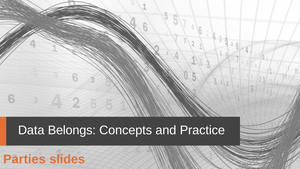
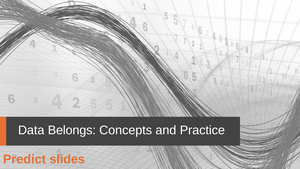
Parties: Parties -> Predict
